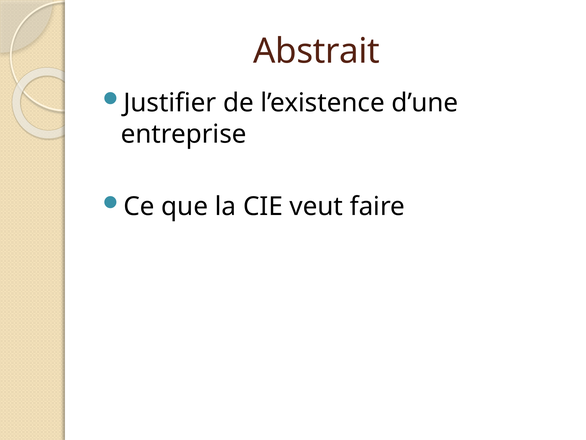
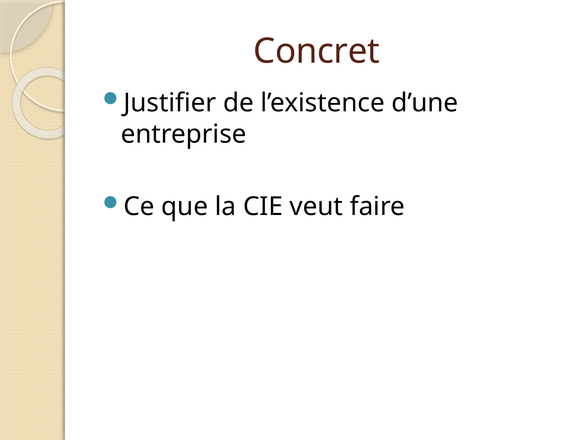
Abstrait: Abstrait -> Concret
